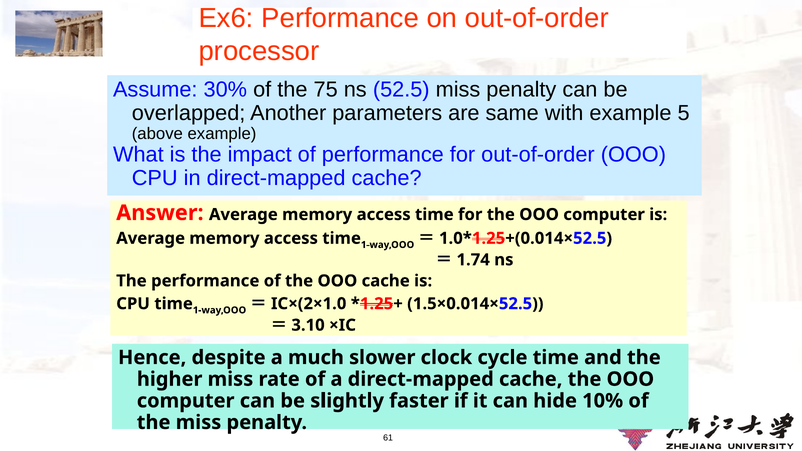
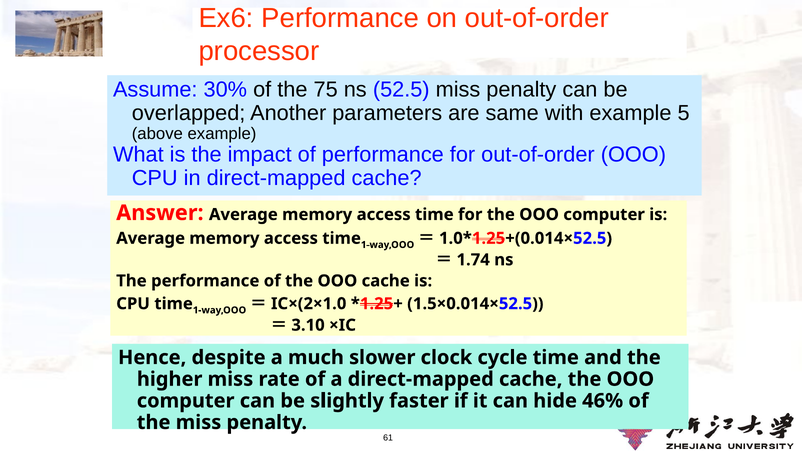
10%: 10% -> 46%
